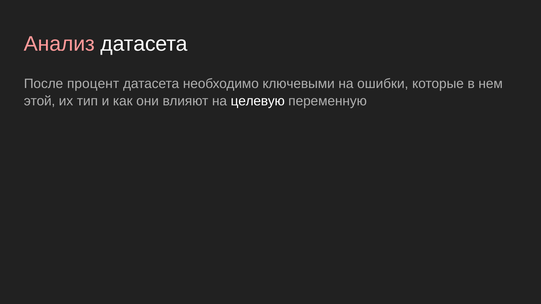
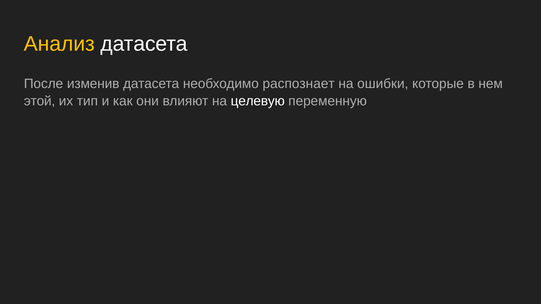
Анализ colour: pink -> yellow
процент: процент -> изменив
ключевыми: ключевыми -> распознает
